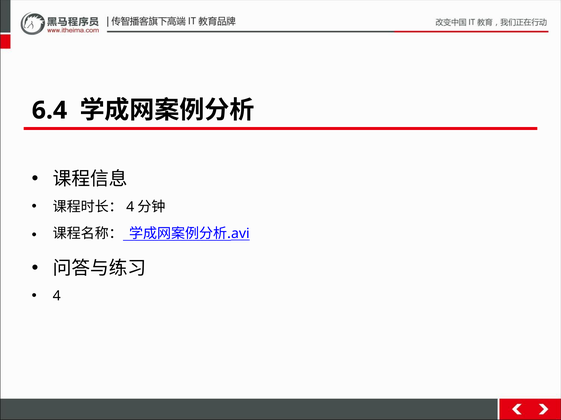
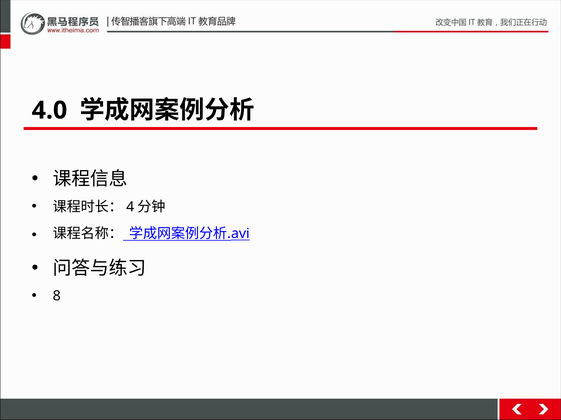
6.4: 6.4 -> 4.0
4: 4 -> 8
